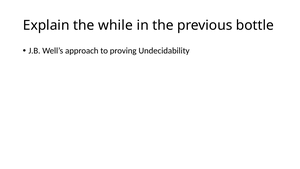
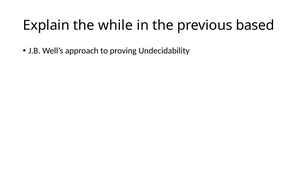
bottle: bottle -> based
